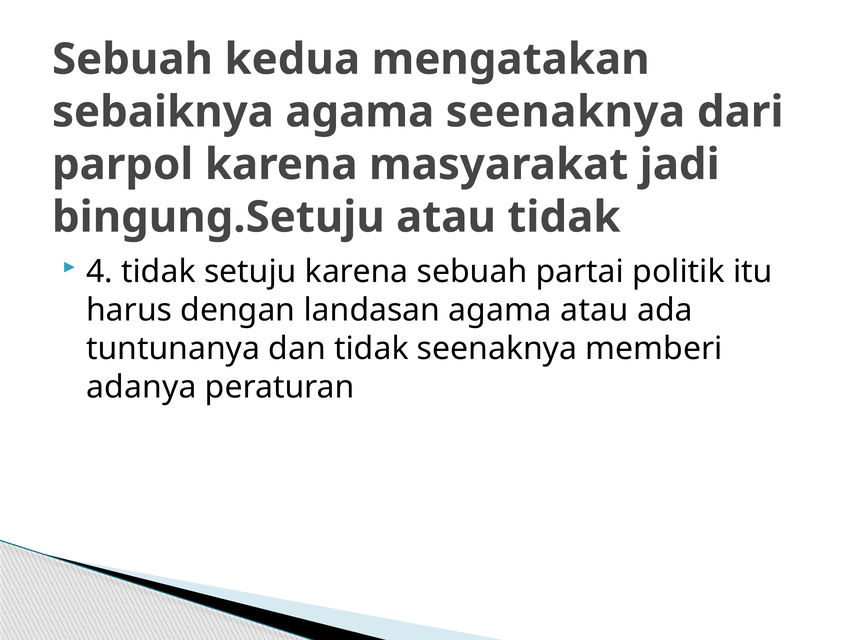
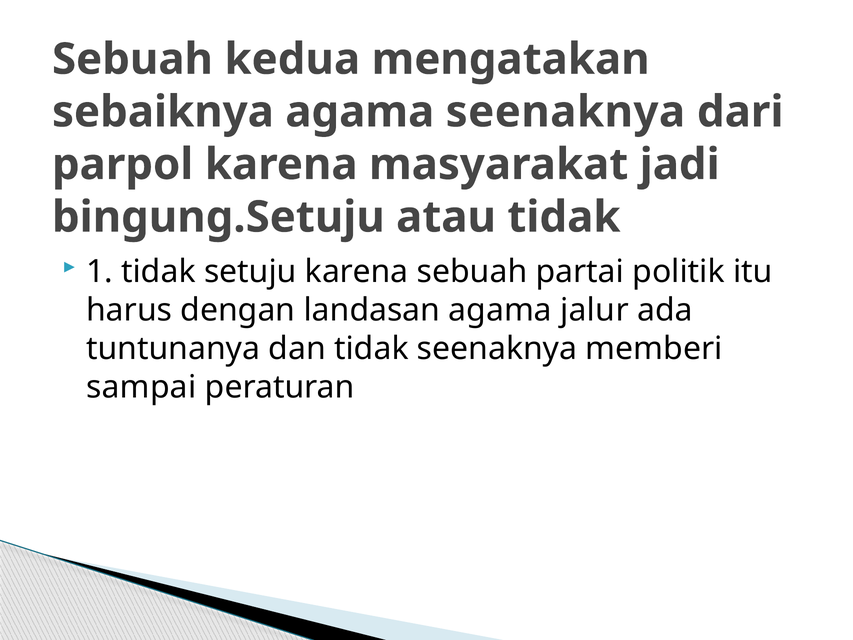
4: 4 -> 1
agama atau: atau -> jalur
adanya: adanya -> sampai
